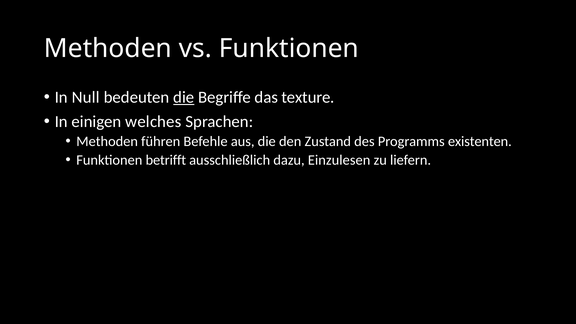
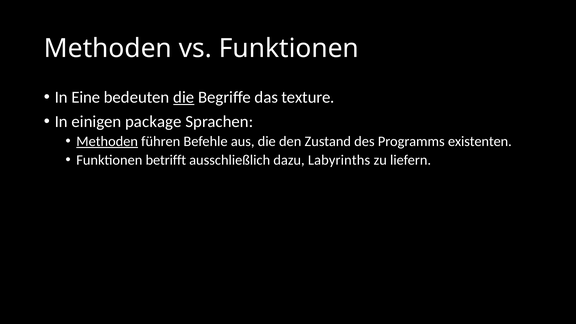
Null: Null -> Eine
welches: welches -> package
Methoden at (107, 141) underline: none -> present
Einzulesen: Einzulesen -> Labyrinths
